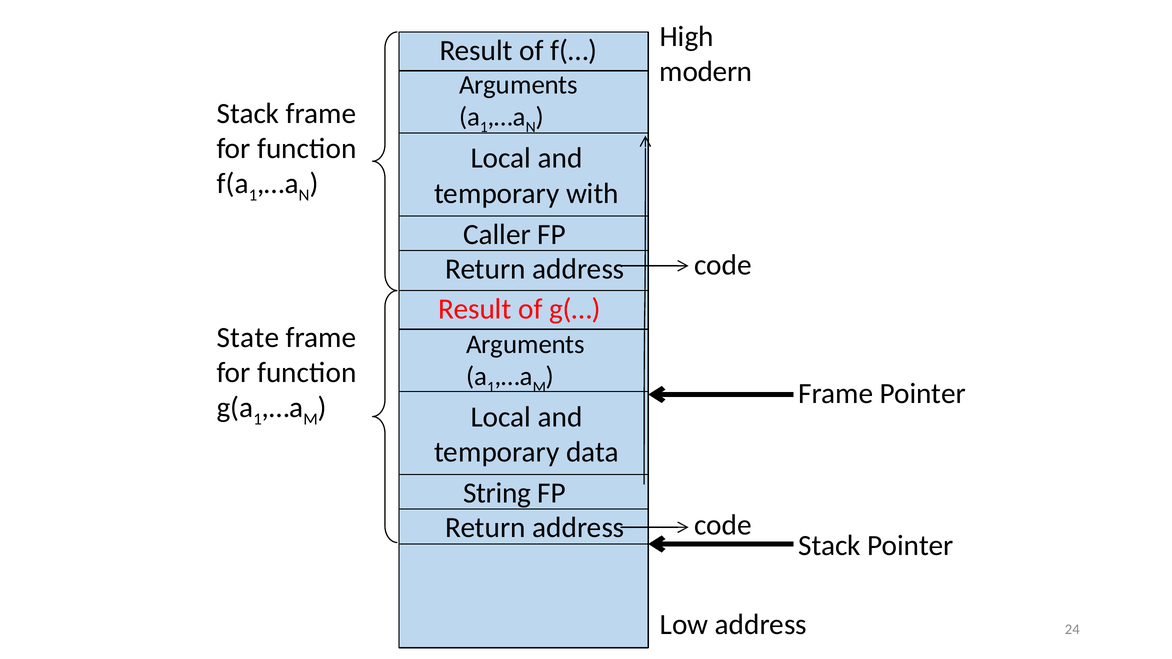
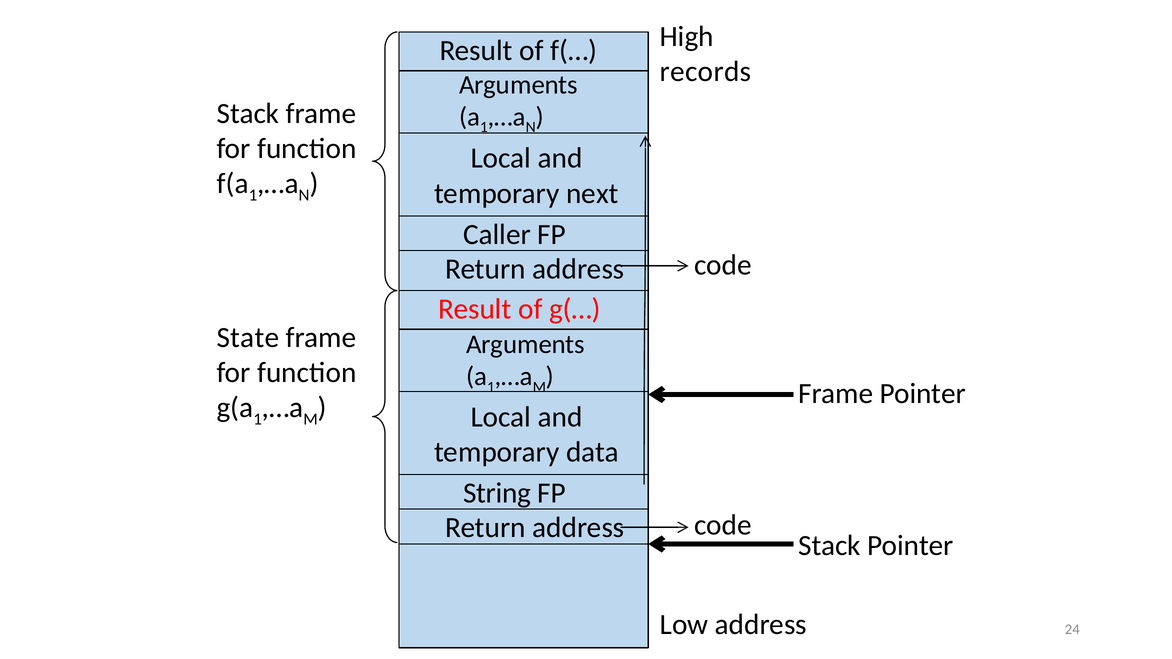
modern: modern -> records
with: with -> next
